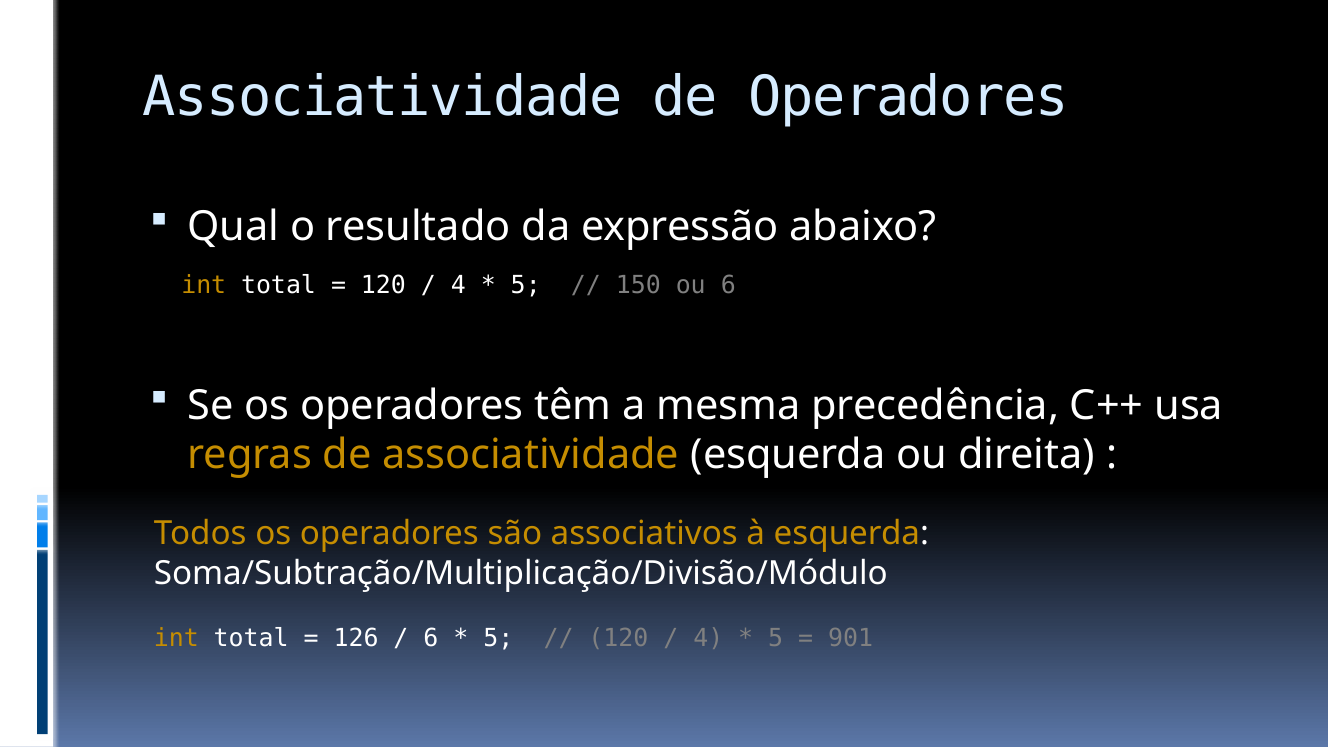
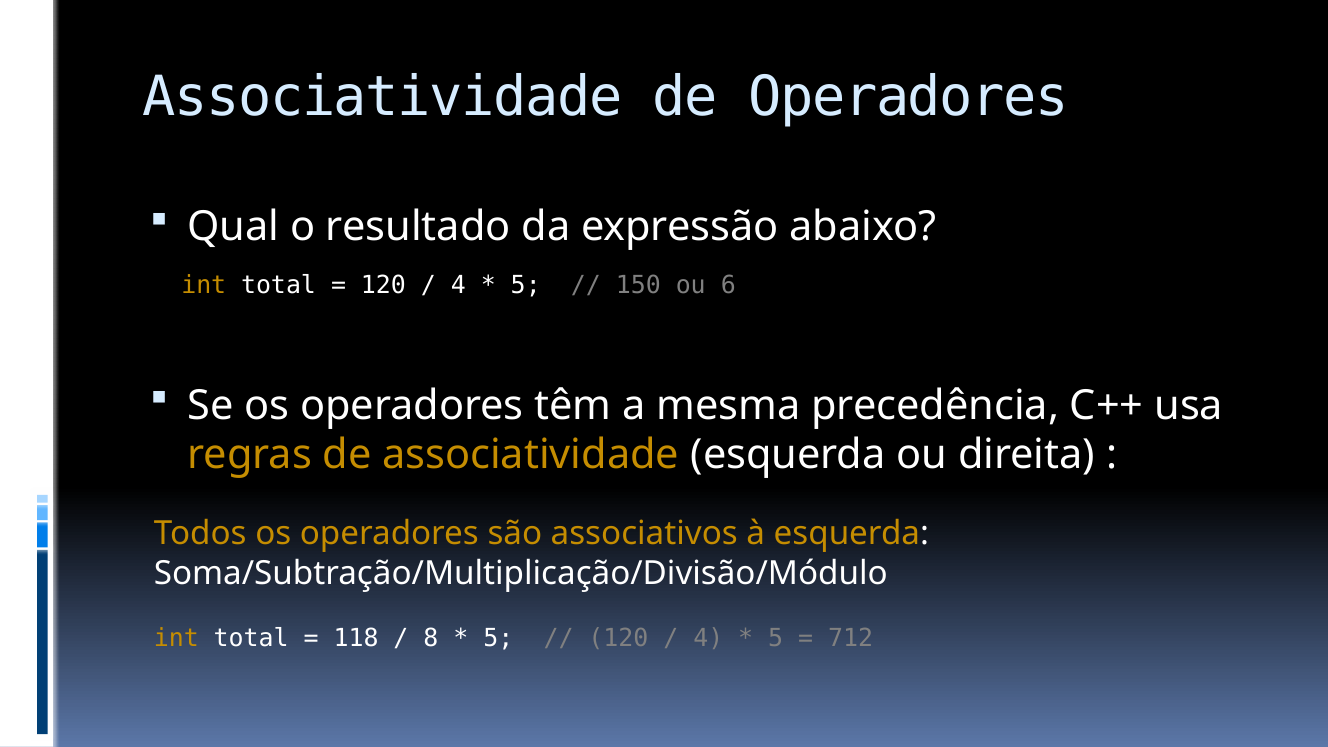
126: 126 -> 118
6 at (431, 638): 6 -> 8
901: 901 -> 712
